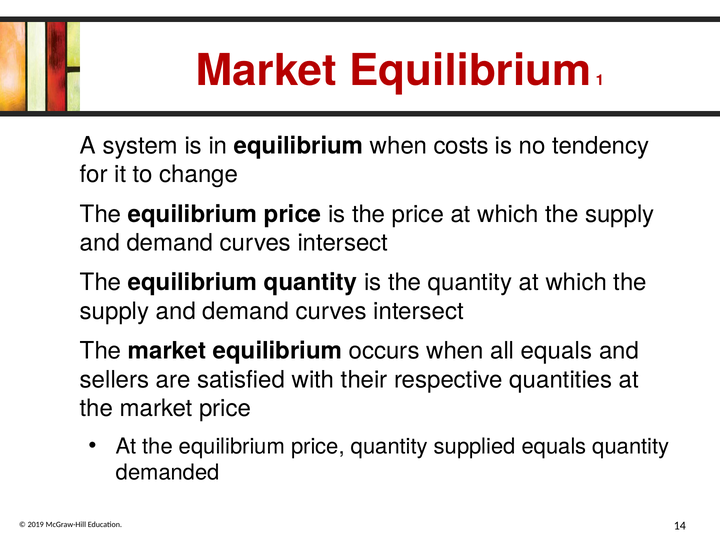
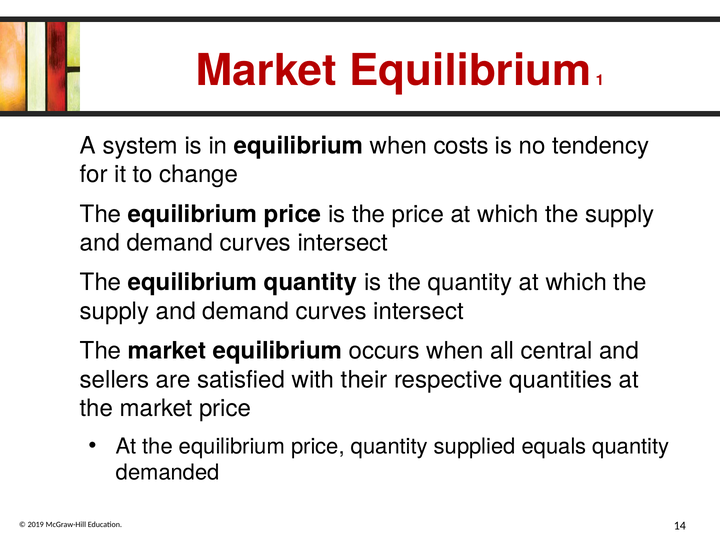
all equals: equals -> central
